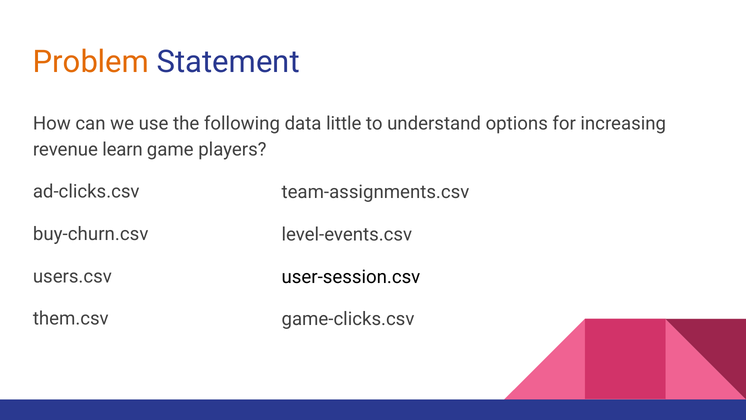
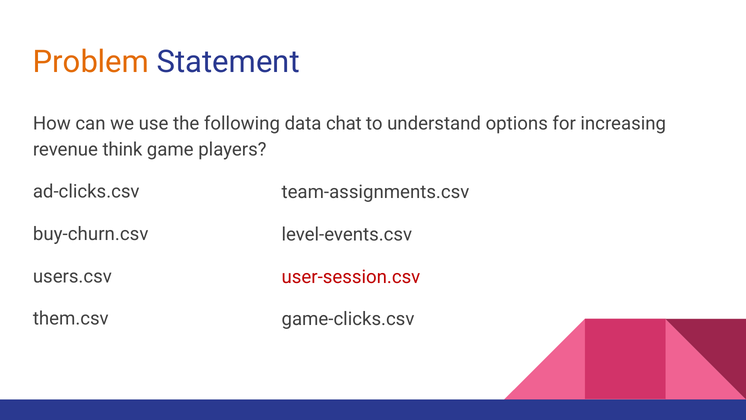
little: little -> chat
learn: learn -> think
user-session.csv colour: black -> red
